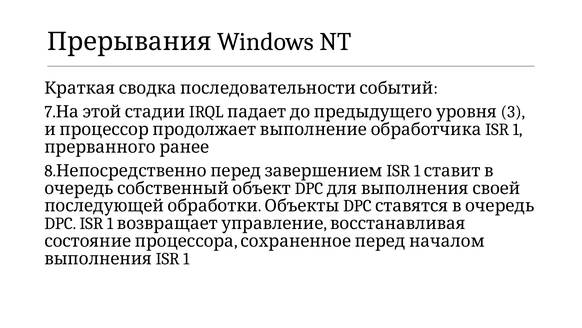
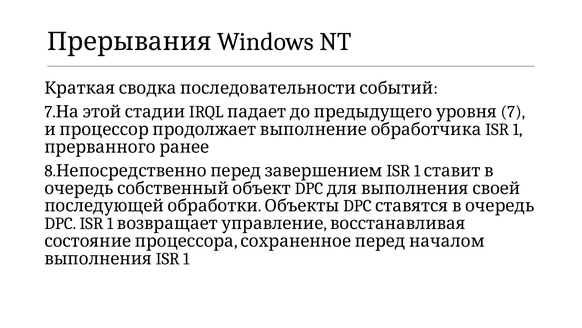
IRQL 3: 3 -> 7
